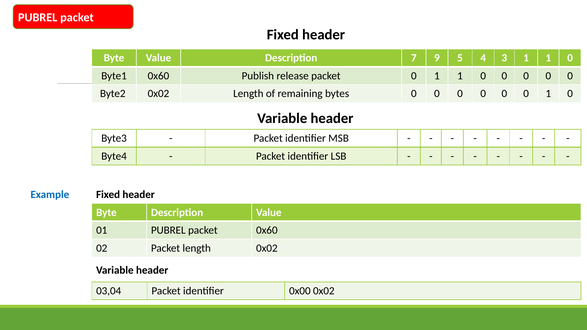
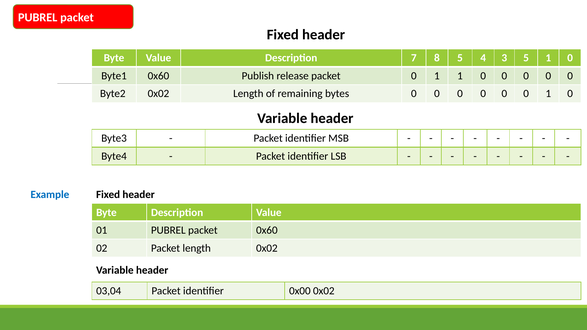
9: 9 -> 8
3 1: 1 -> 5
